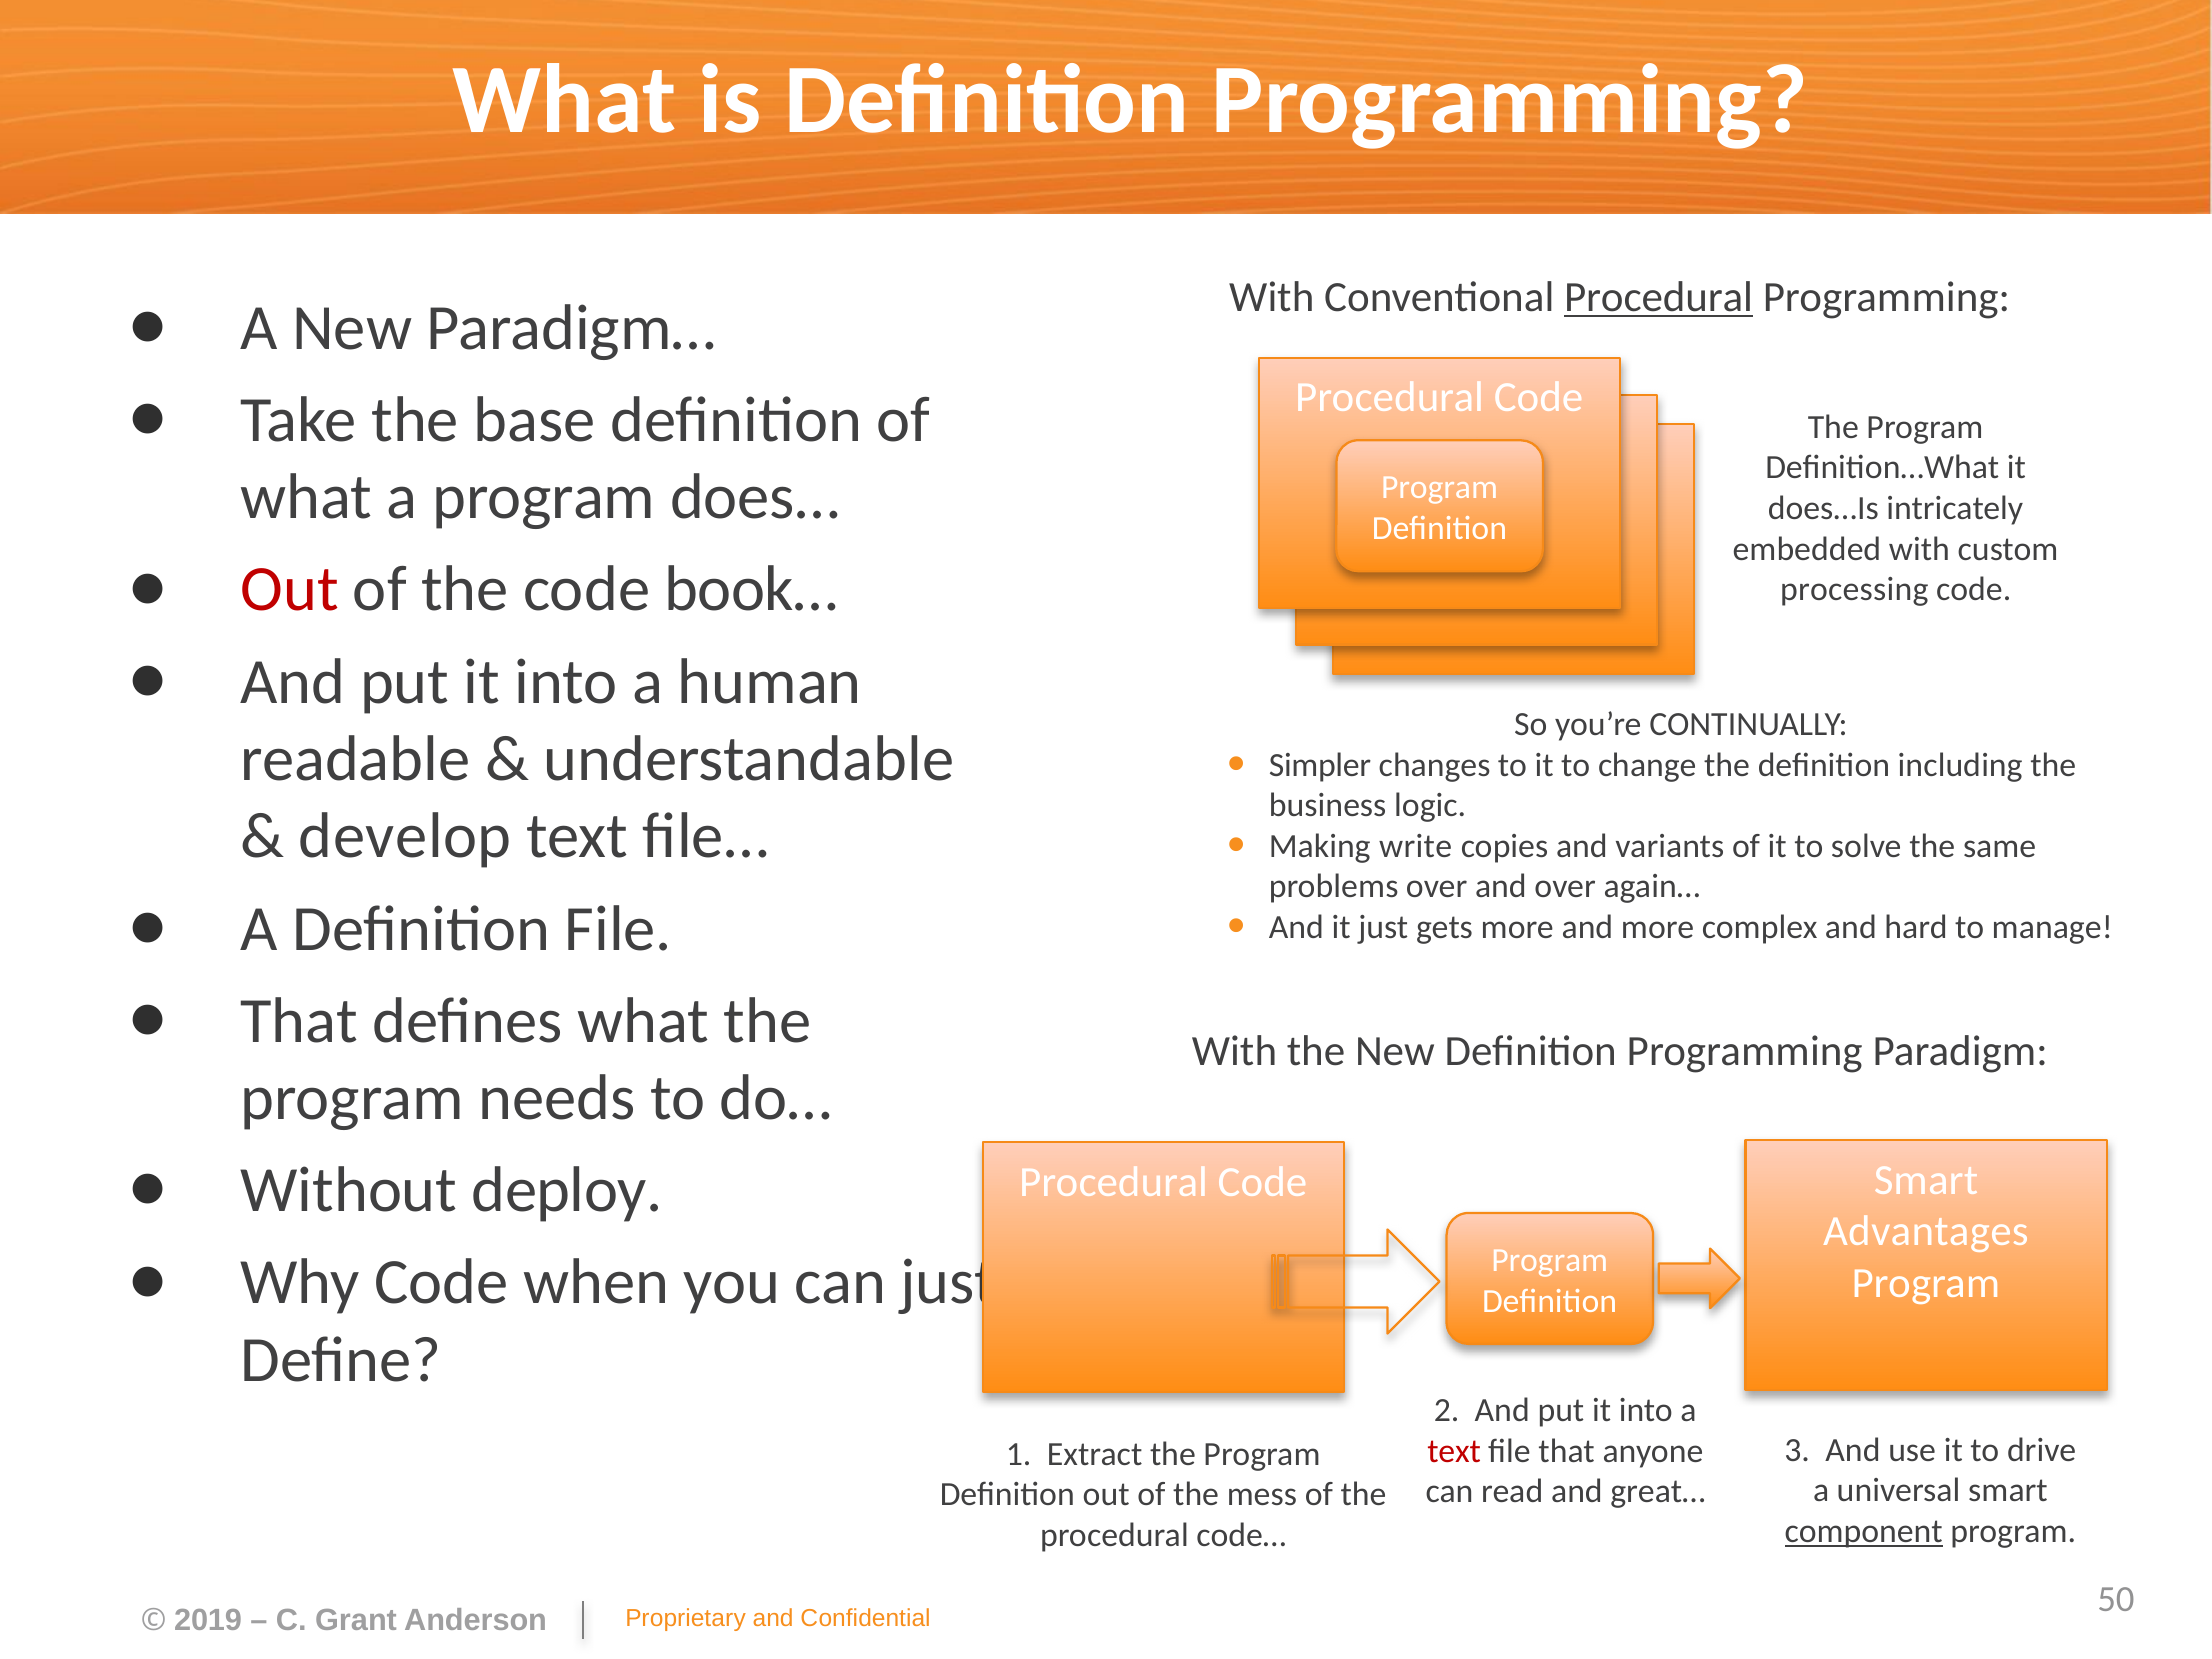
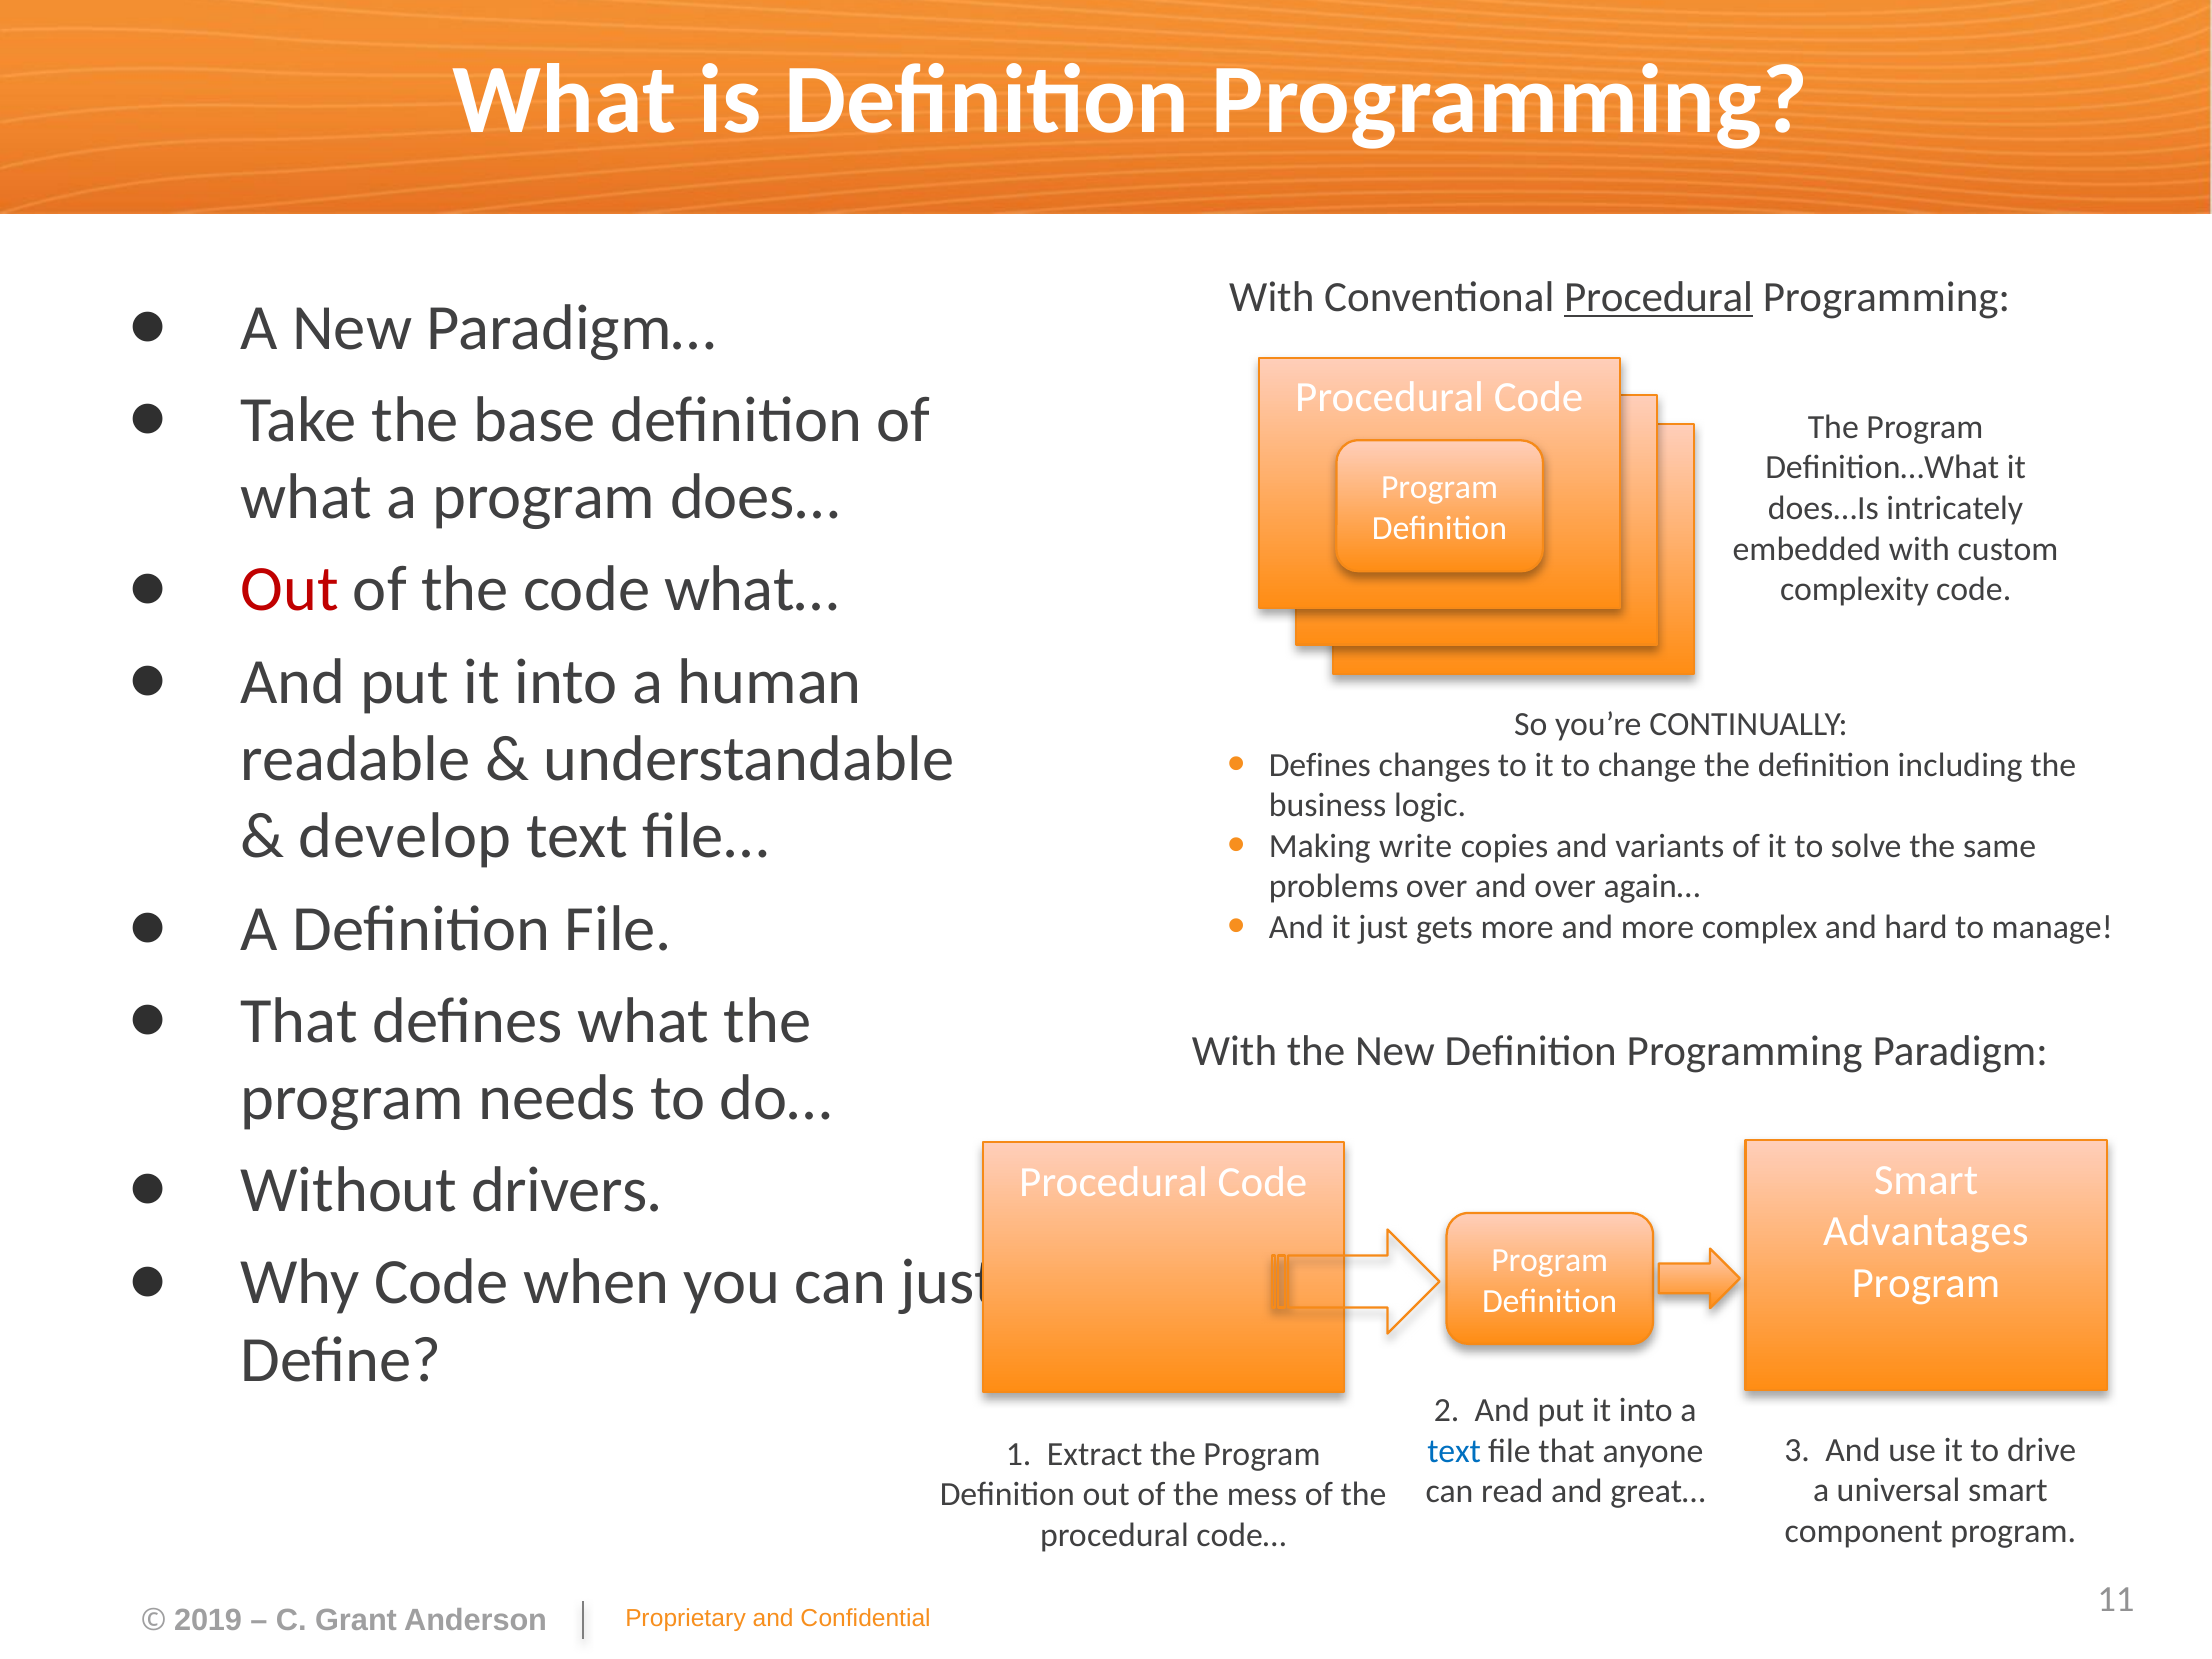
book…: book… -> what…
processing: processing -> complexity
Simpler at (1320, 765): Simpler -> Defines
deploy: deploy -> drivers
text at (1454, 1451) colour: red -> blue
component underline: present -> none
50: 50 -> 11
